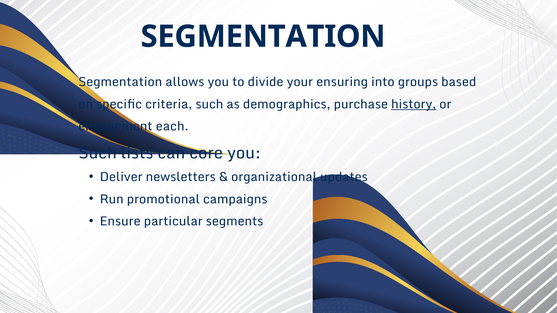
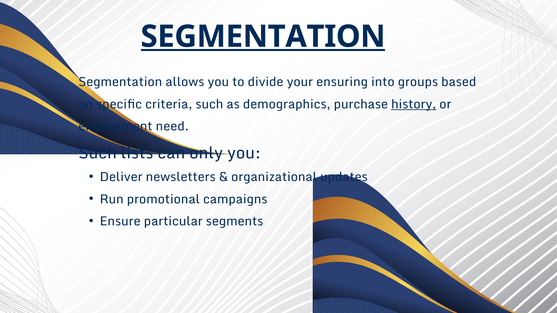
SEGMENTATION at (263, 37) underline: none -> present
each: each -> need
core: core -> only
